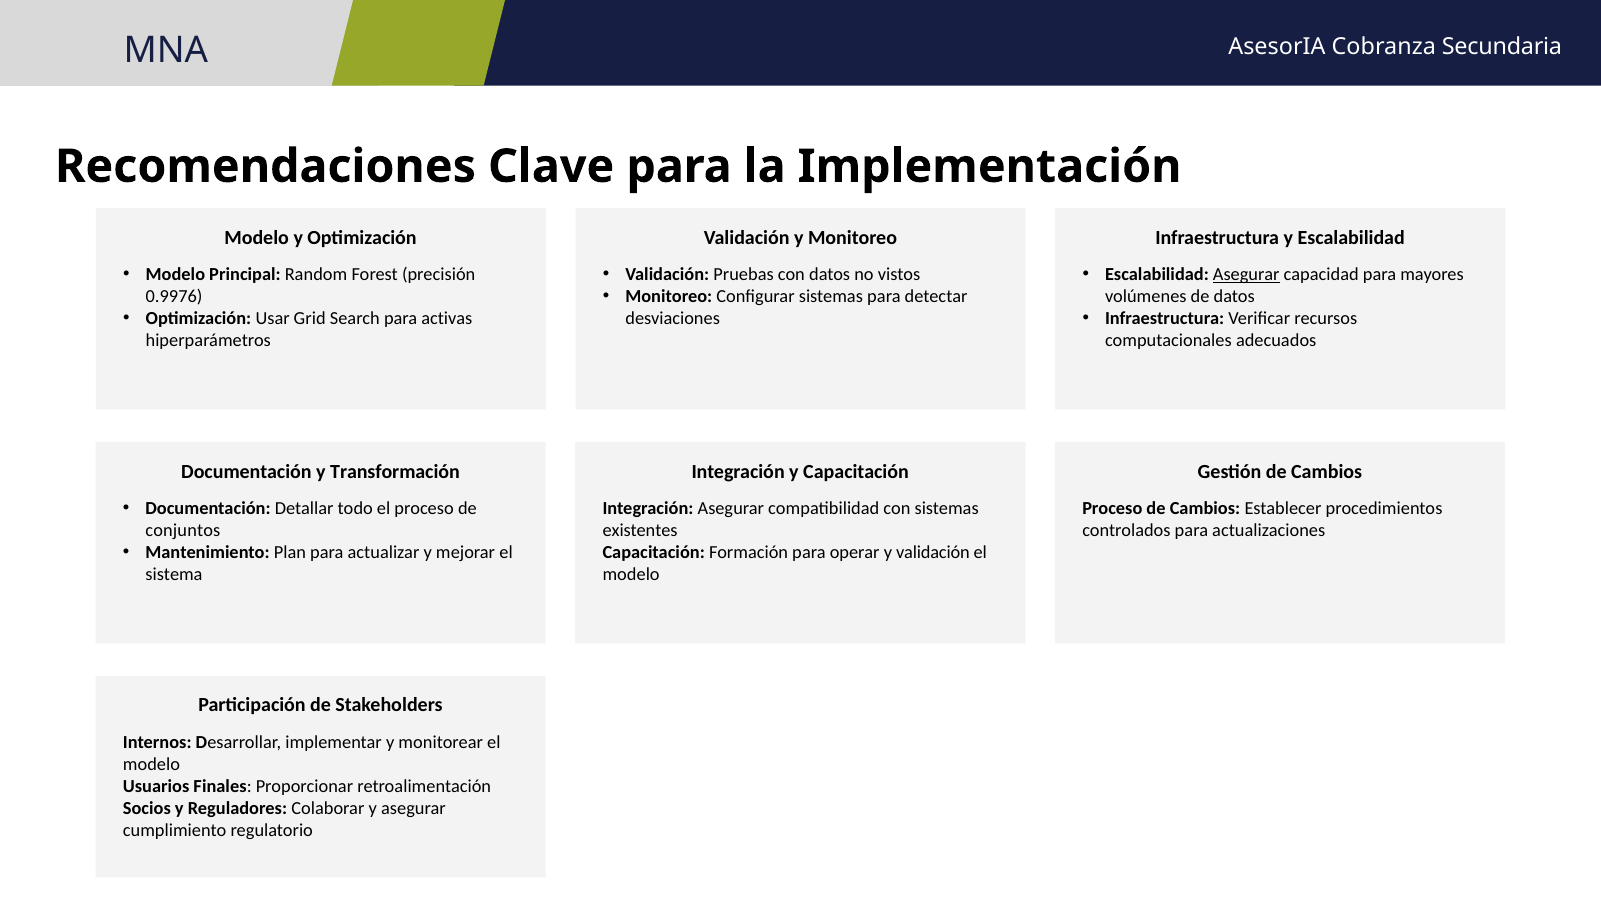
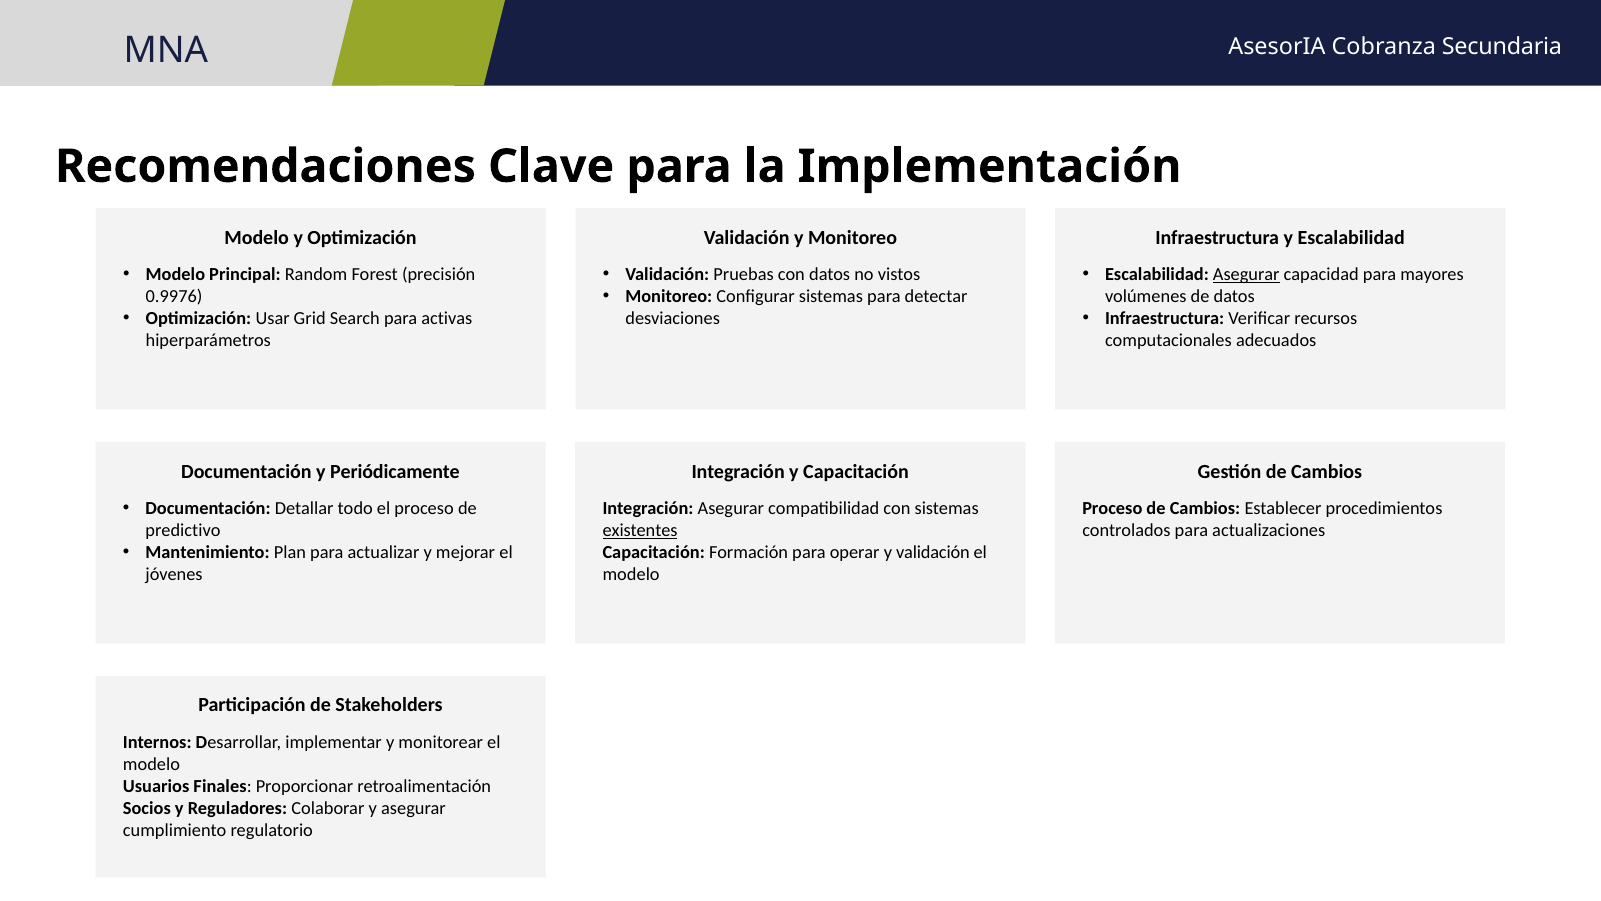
Transformación: Transformación -> Periódicamente
conjuntos: conjuntos -> predictivo
existentes underline: none -> present
sistema: sistema -> jóvenes
